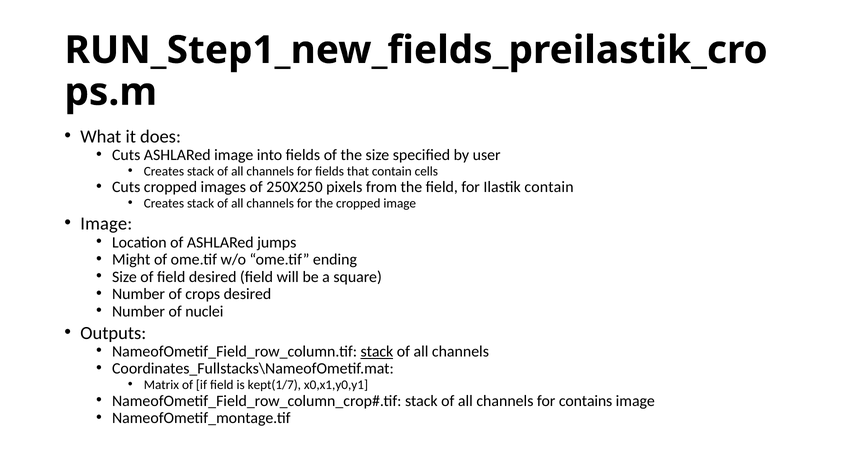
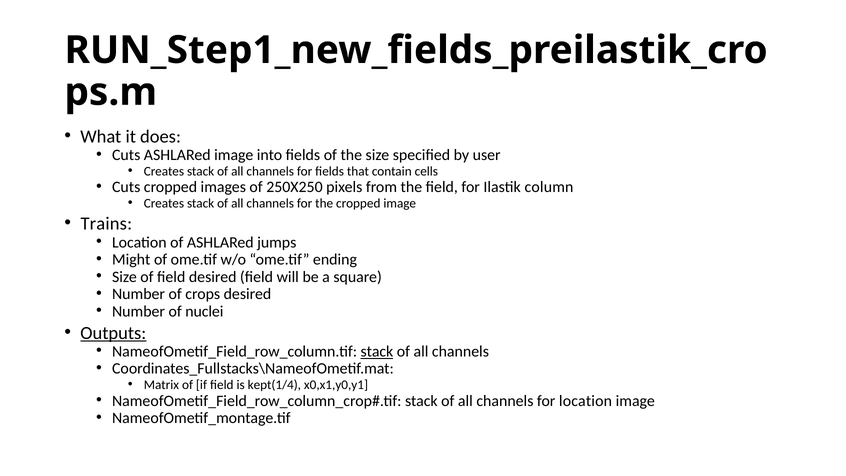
Ilastik contain: contain -> column
Image at (106, 224): Image -> Trains
Outputs underline: none -> present
kept(1/7: kept(1/7 -> kept(1/4
for contains: contains -> location
